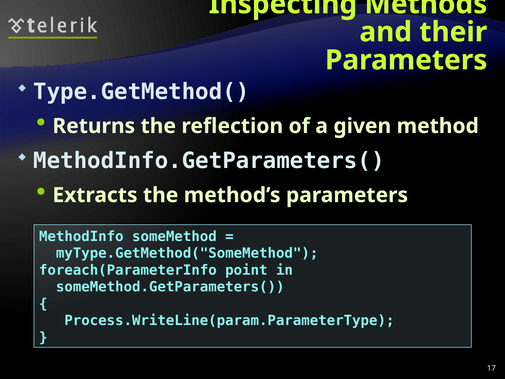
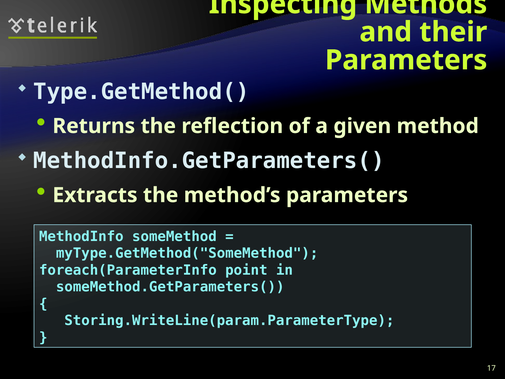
Process.WriteLine(param.ParameterType: Process.WriteLine(param.ParameterType -> Storing.WriteLine(param.ParameterType
